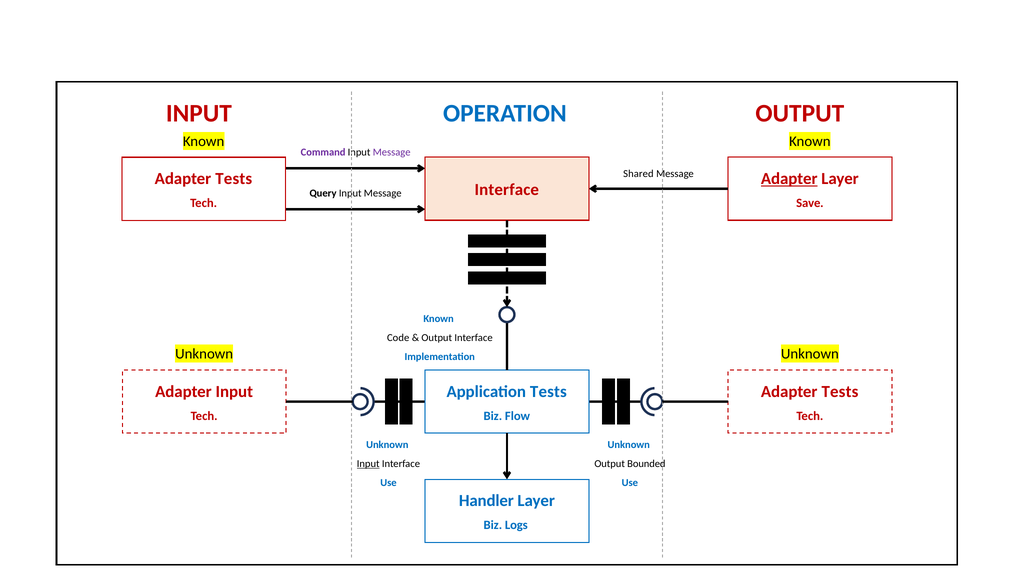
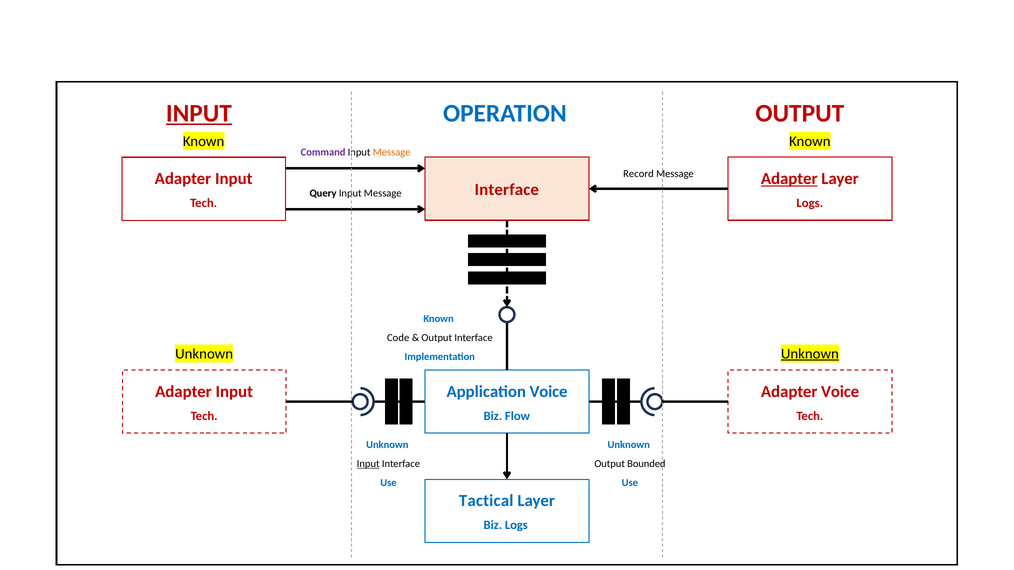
INPUT at (199, 114) underline: none -> present
Message at (392, 153) colour: purple -> orange
Shared: Shared -> Record
Tests at (234, 179): Tests -> Input
Save at (810, 203): Save -> Logs
Unknown at (810, 354) underline: none -> present
Application Tests: Tests -> Voice
Tests at (840, 392): Tests -> Voice
Handler: Handler -> Tactical
